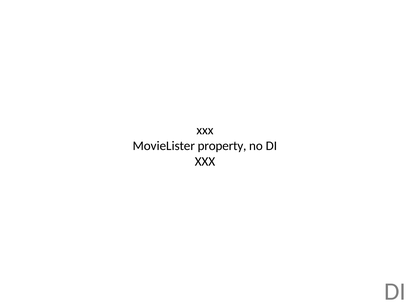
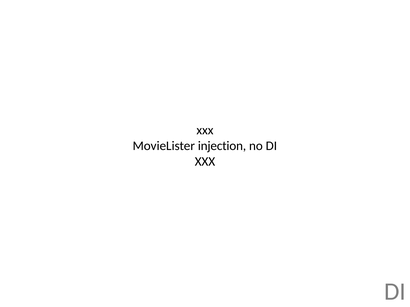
property: property -> injection
